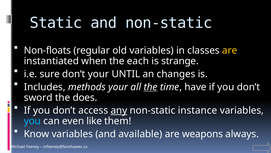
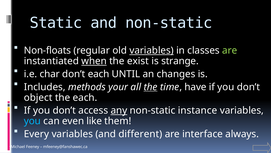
variables at (152, 50) underline: none -> present
are at (230, 50) colour: yellow -> light green
when underline: none -> present
each: each -> exist
sure: sure -> char
don’t your: your -> each
sword: sword -> object
the does: does -> each
Know: Know -> Every
available: available -> different
weapons: weapons -> interface
